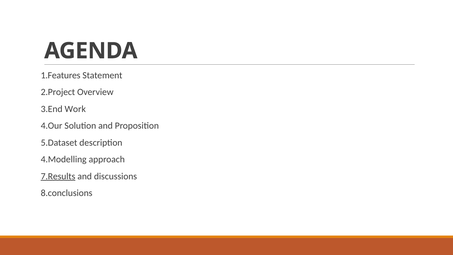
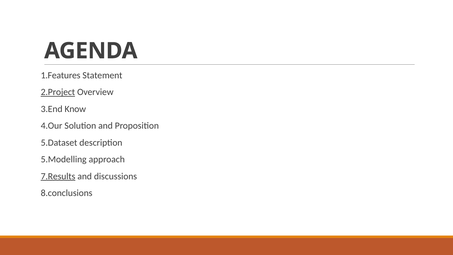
2.Project underline: none -> present
Work: Work -> Know
4.Modelling: 4.Modelling -> 5.Modelling
